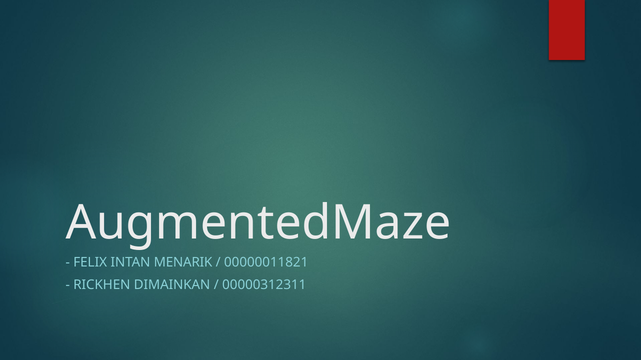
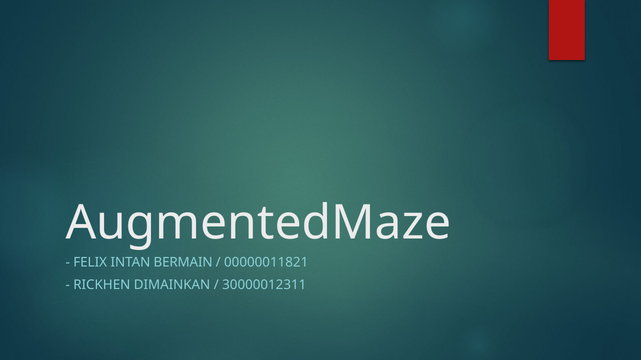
MENARIK: MENARIK -> BERMAIN
00000312311: 00000312311 -> 30000012311
